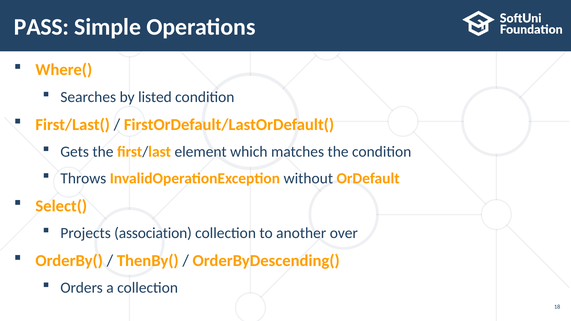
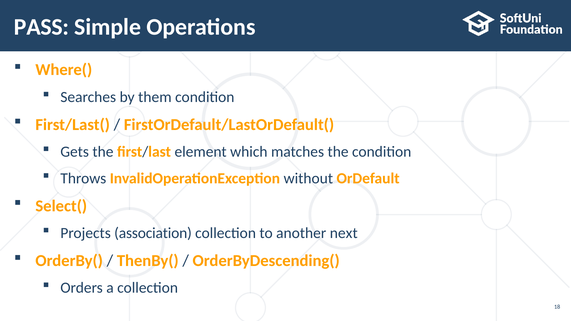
listed: listed -> them
over: over -> next
